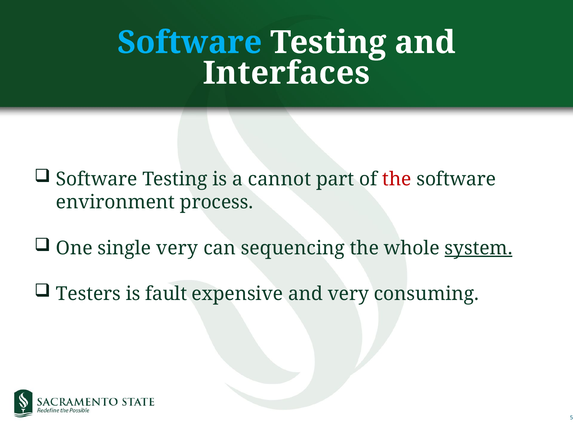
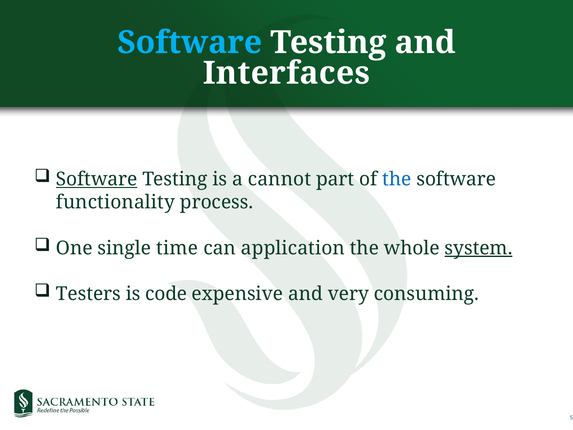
Software at (97, 179) underline: none -> present
the at (397, 179) colour: red -> blue
environment: environment -> functionality
single very: very -> time
sequencing: sequencing -> application
fault: fault -> code
